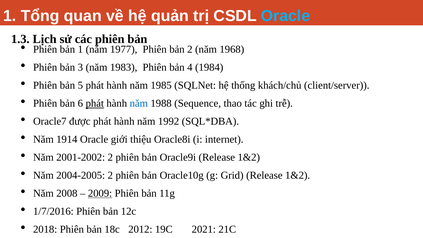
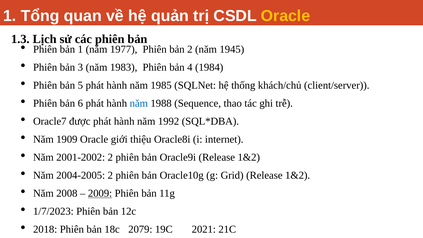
Oracle at (286, 16) colour: light blue -> yellow
1968: 1968 -> 1945
phát at (95, 103) underline: present -> none
1914: 1914 -> 1909
1/7/2016: 1/7/2016 -> 1/7/2023
2012: 2012 -> 2079
